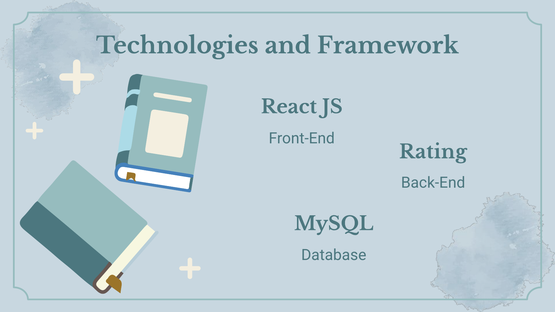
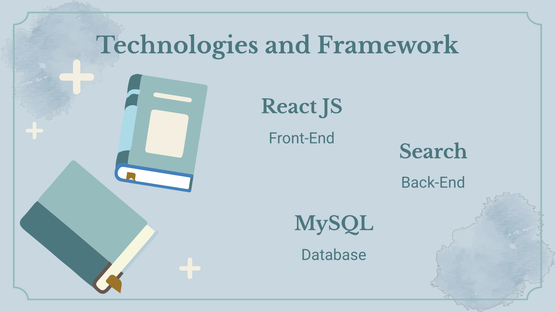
Rating: Rating -> Search
